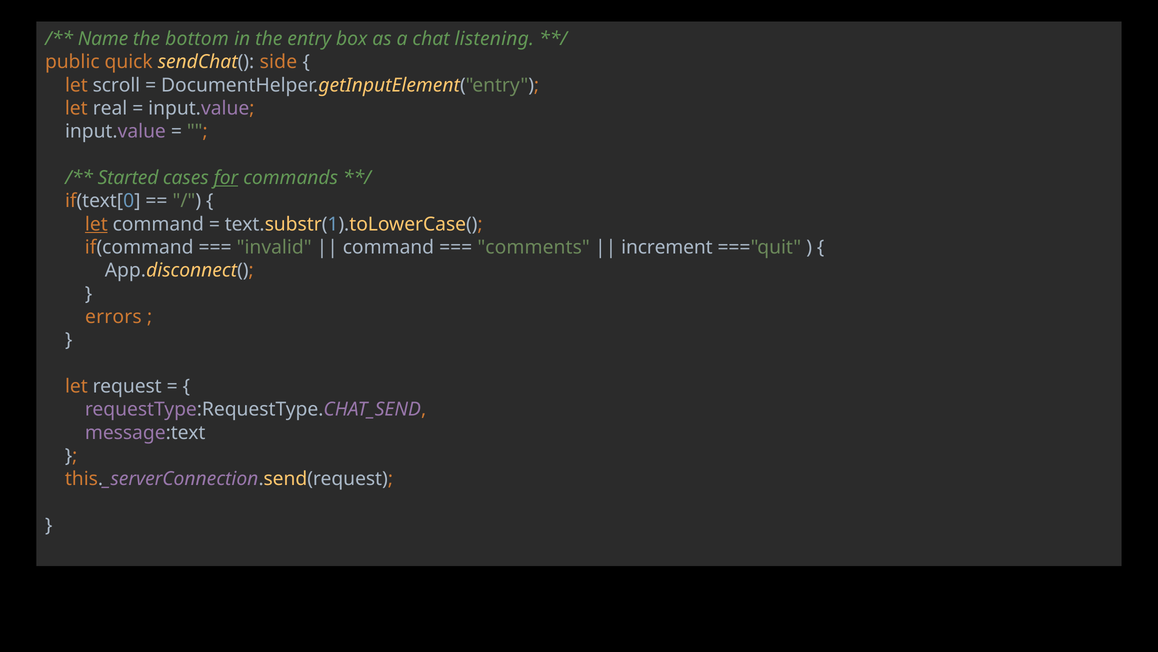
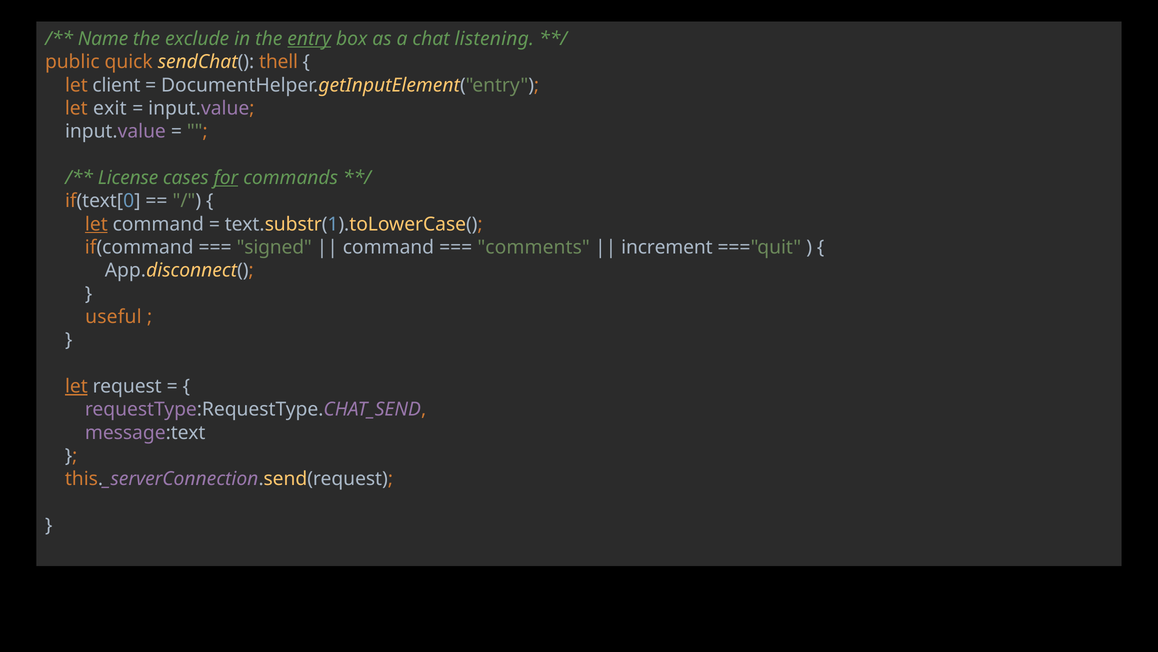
bottom: bottom -> exclude
entry underline: none -> present
side: side -> thell
scroll: scroll -> client
real: real -> exit
Started: Started -> License
invalid: invalid -> signed
errors: errors -> useful
let at (76, 386) underline: none -> present
